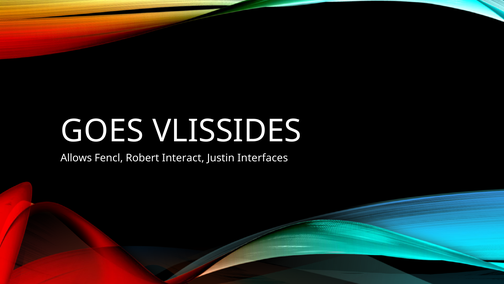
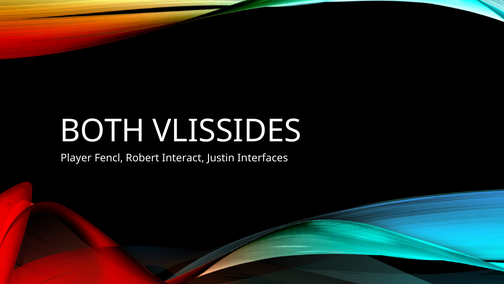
GOES: GOES -> BOTH
Allows: Allows -> Player
